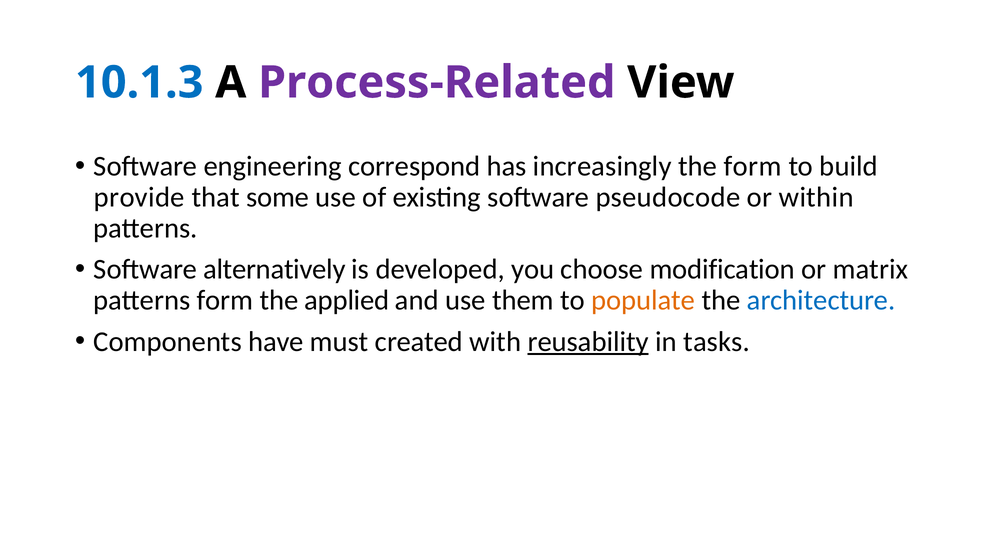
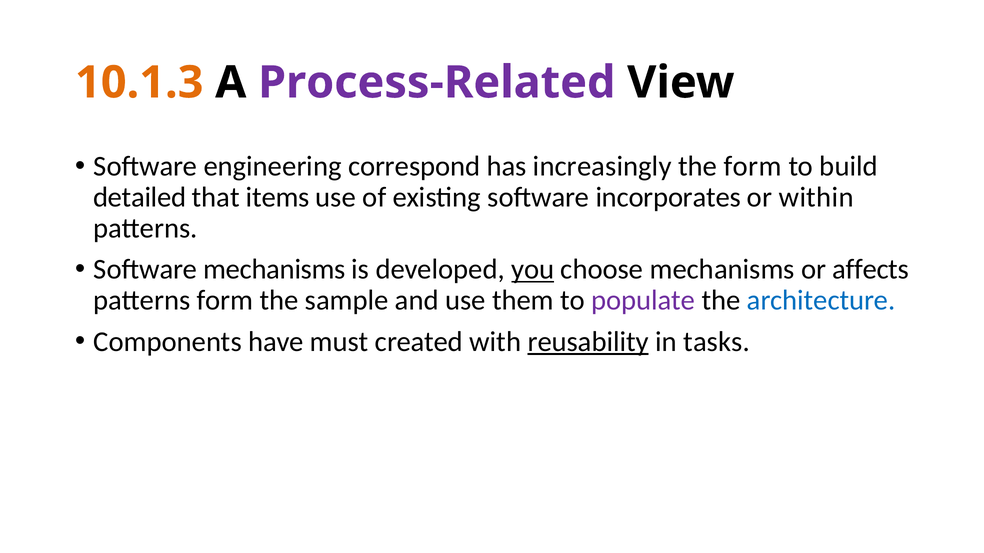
10.1.3 colour: blue -> orange
provide: provide -> detailed
some: some -> items
pseudocode: pseudocode -> incorporates
Software alternatively: alternatively -> mechanisms
you underline: none -> present
choose modification: modification -> mechanisms
matrix: matrix -> affects
applied: applied -> sample
populate colour: orange -> purple
